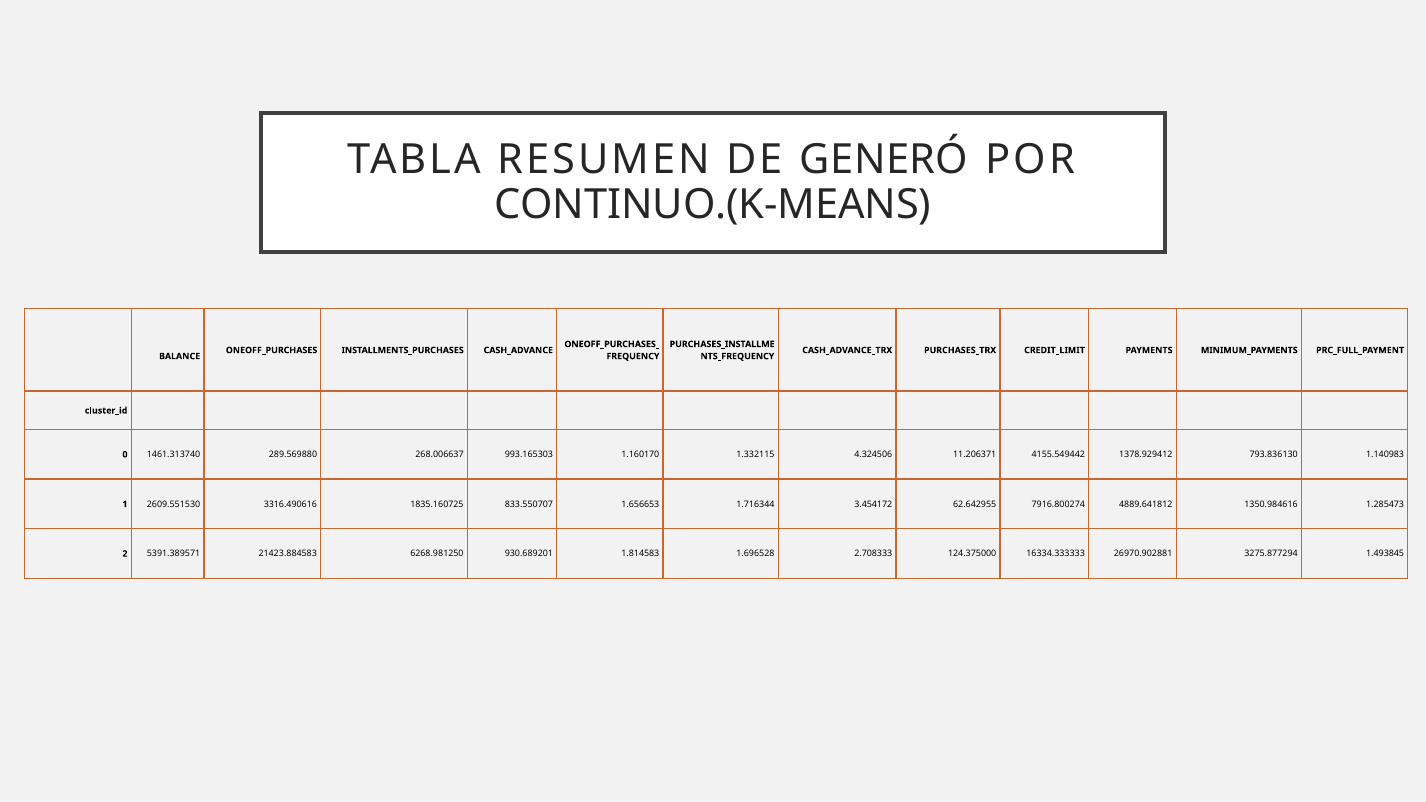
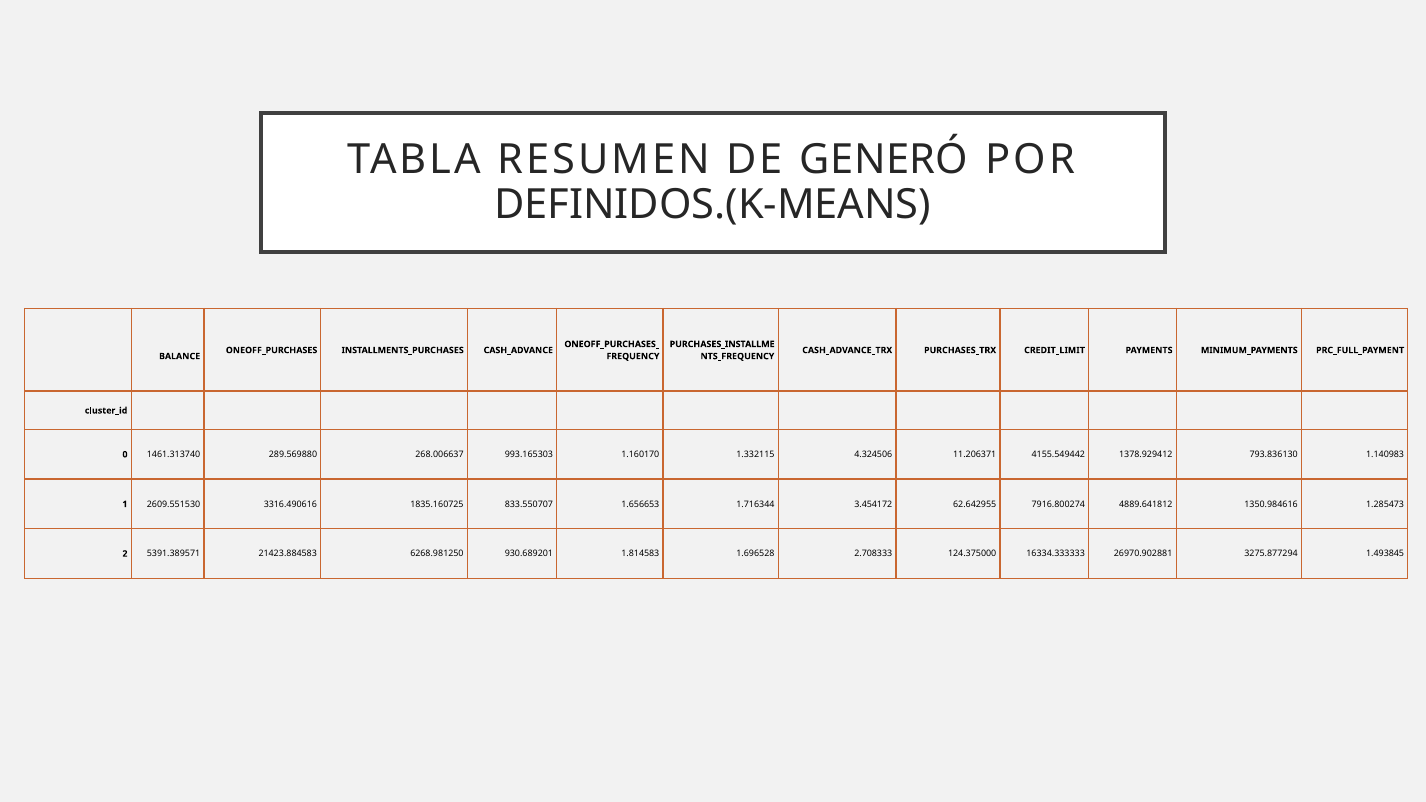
CONTINUO.(K-MEANS: CONTINUO.(K-MEANS -> DEFINIDOS.(K-MEANS
